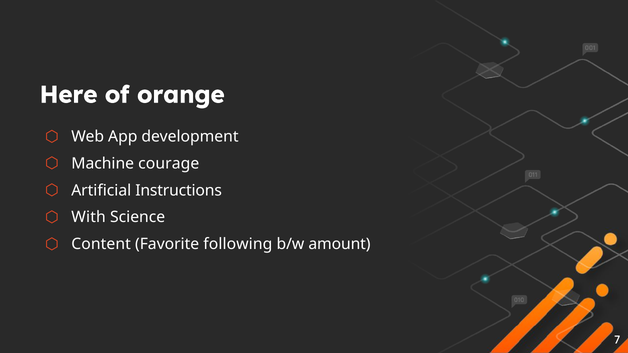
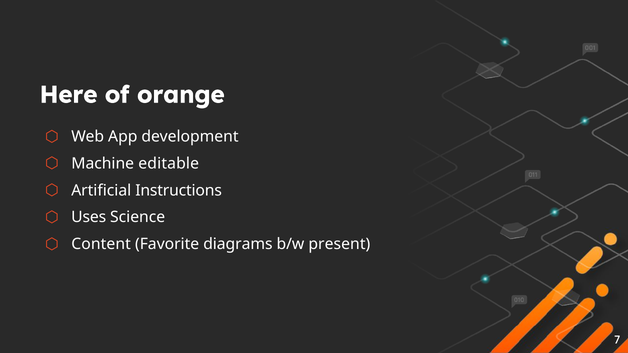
courage: courage -> editable
With: With -> Uses
following: following -> diagrams
amount: amount -> present
